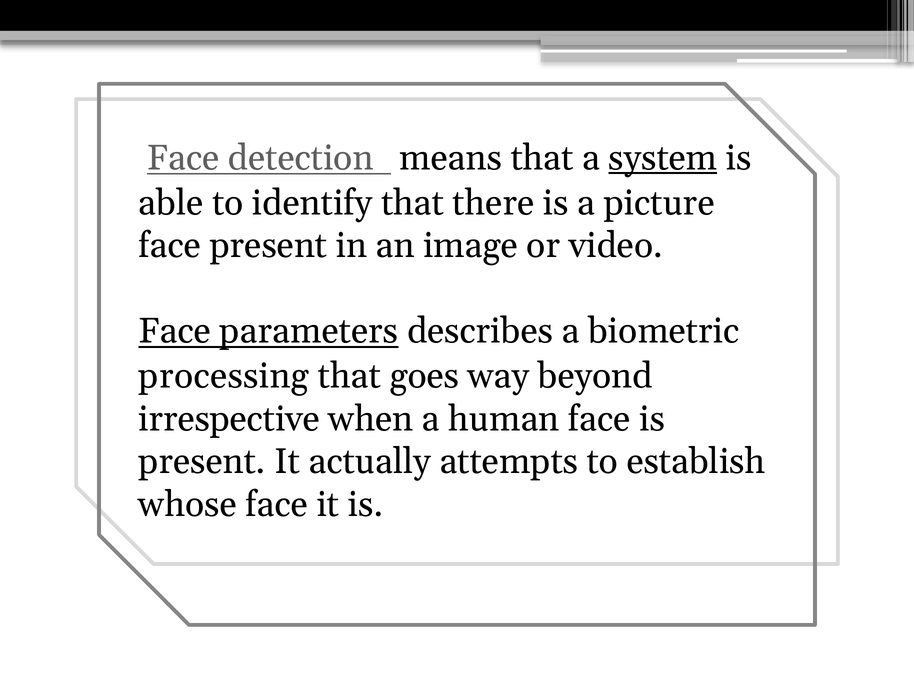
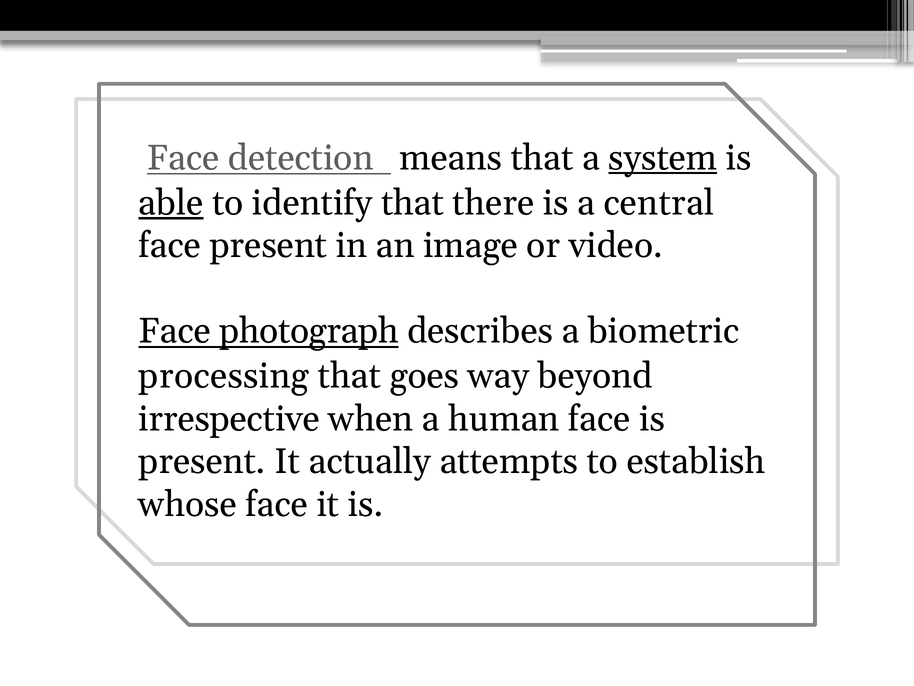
able underline: none -> present
picture: picture -> central
parameters: parameters -> photograph
